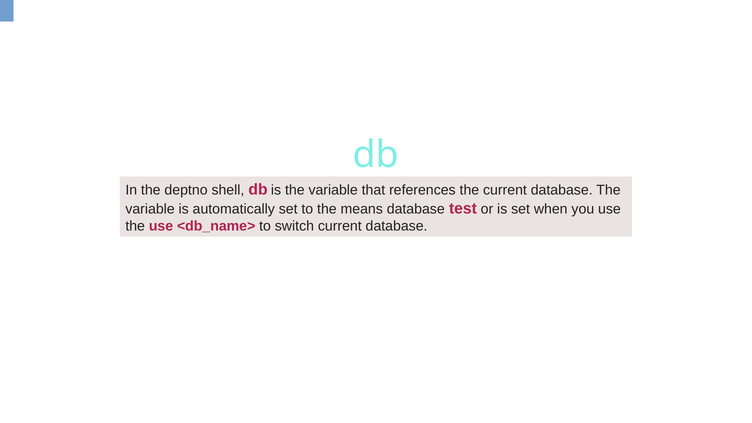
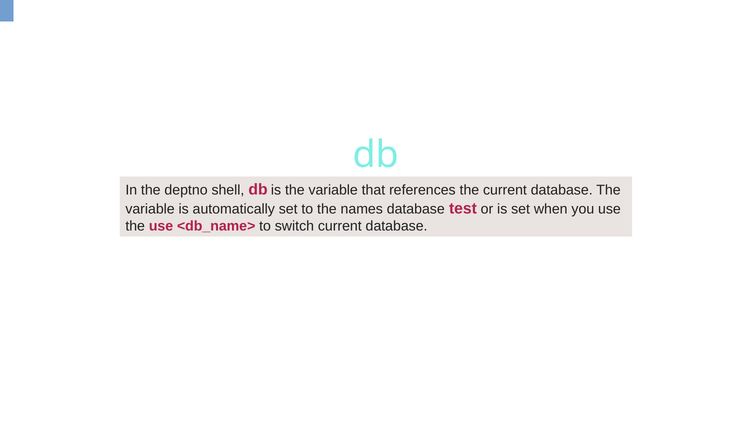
means: means -> names
